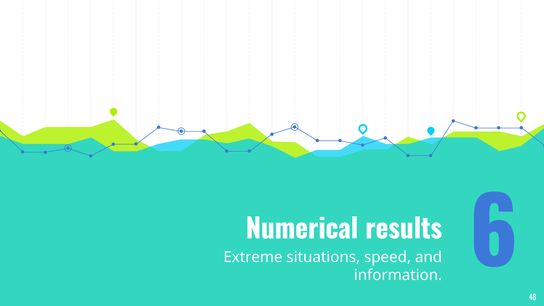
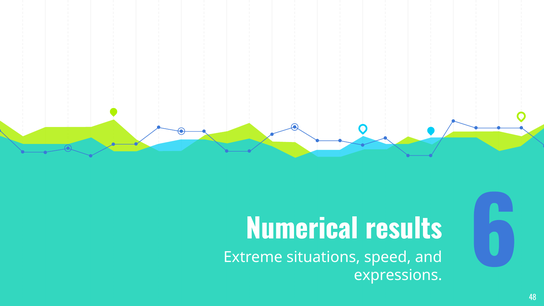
information: information -> expressions
